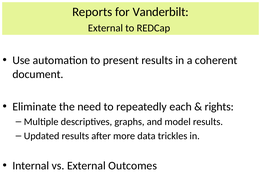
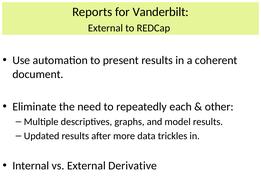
rights: rights -> other
Outcomes: Outcomes -> Derivative
